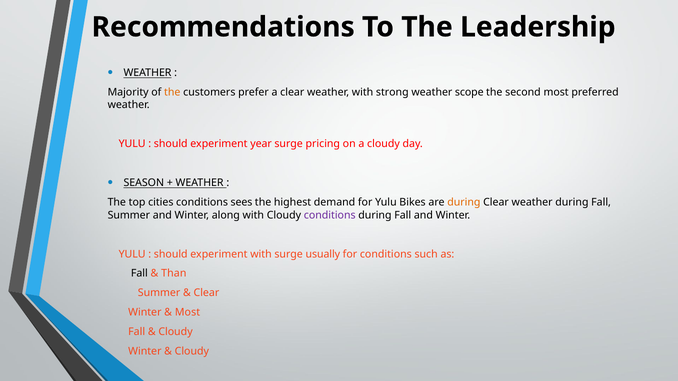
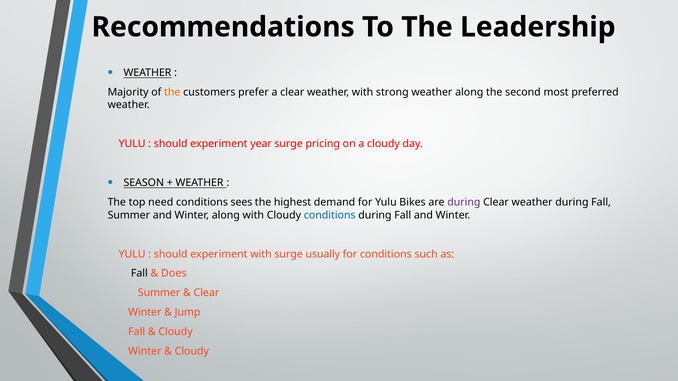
weather scope: scope -> along
cities: cities -> need
during at (464, 203) colour: orange -> purple
conditions at (330, 215) colour: purple -> blue
Than: Than -> Does
Most at (188, 313): Most -> Jump
